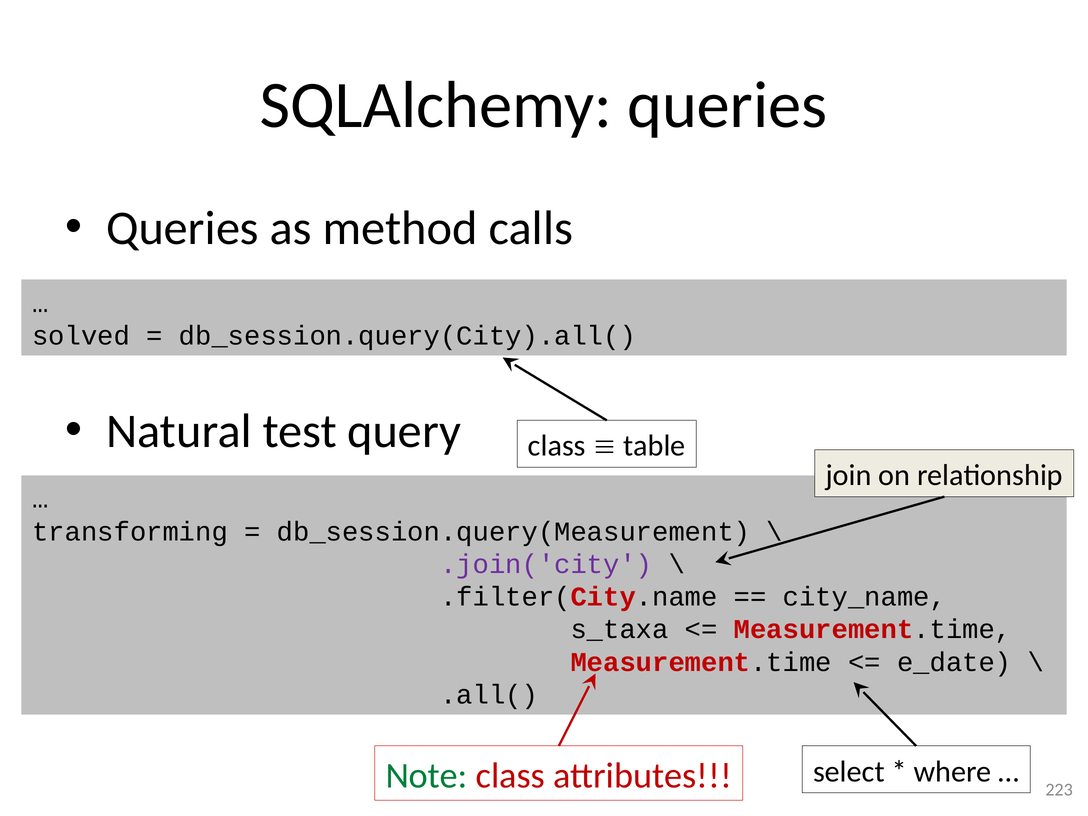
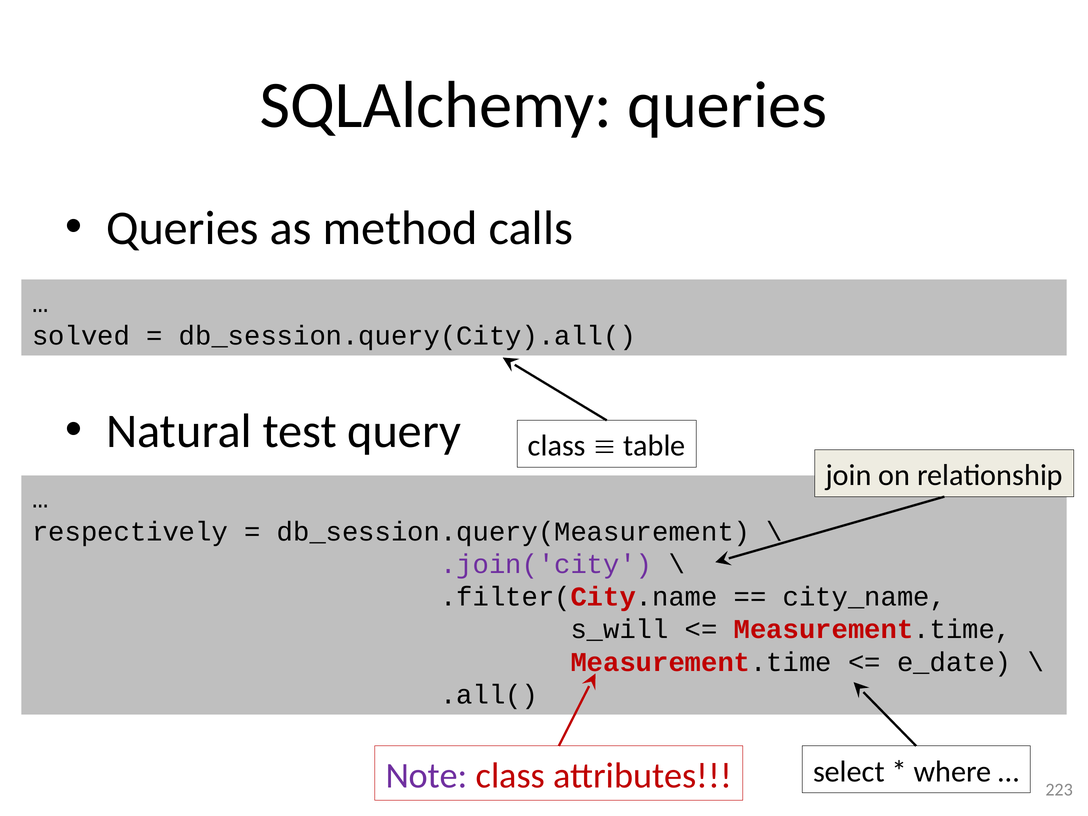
transforming: transforming -> respectively
s_taxa: s_taxa -> s_will
Note colour: green -> purple
